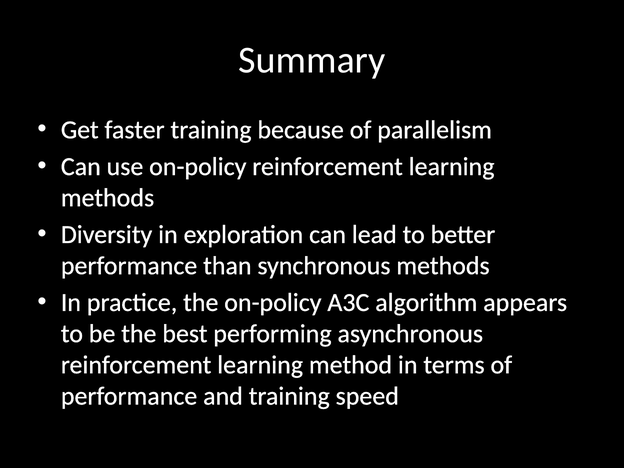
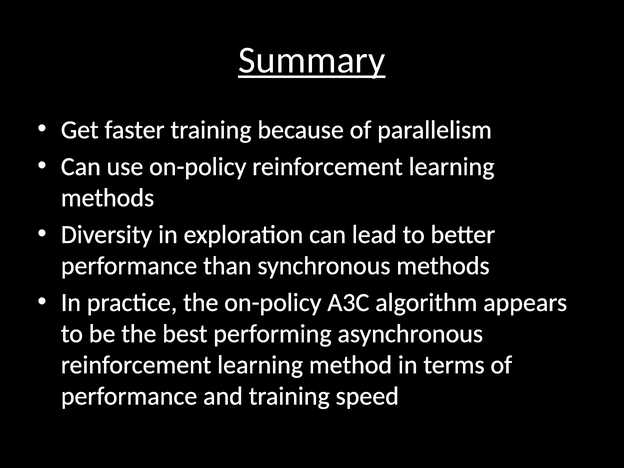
Summary underline: none -> present
